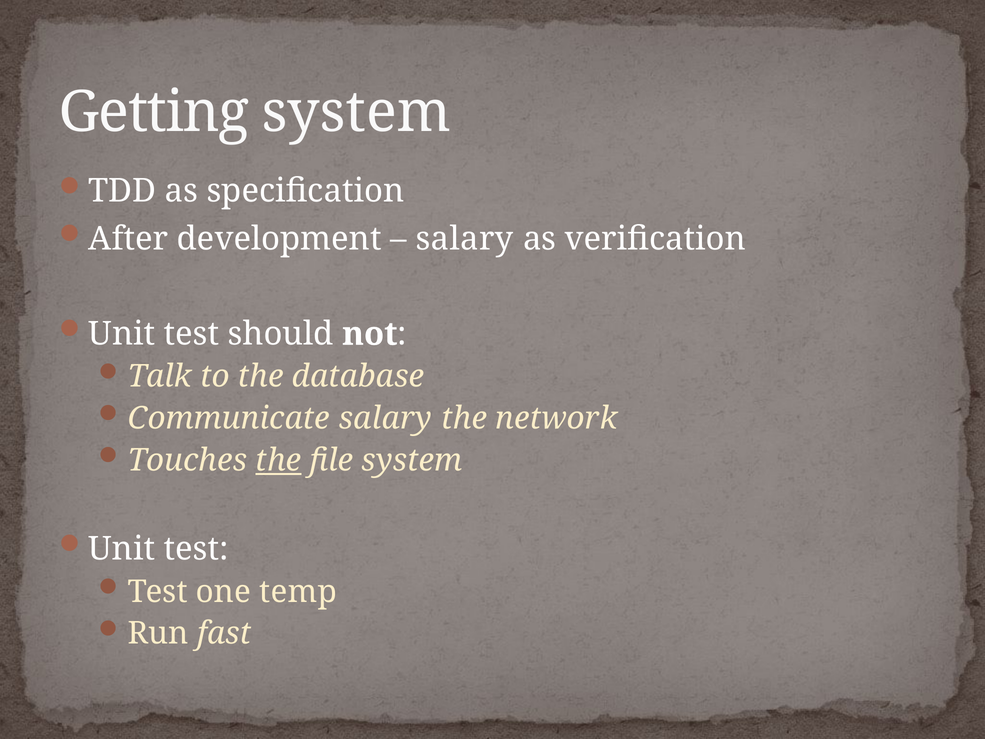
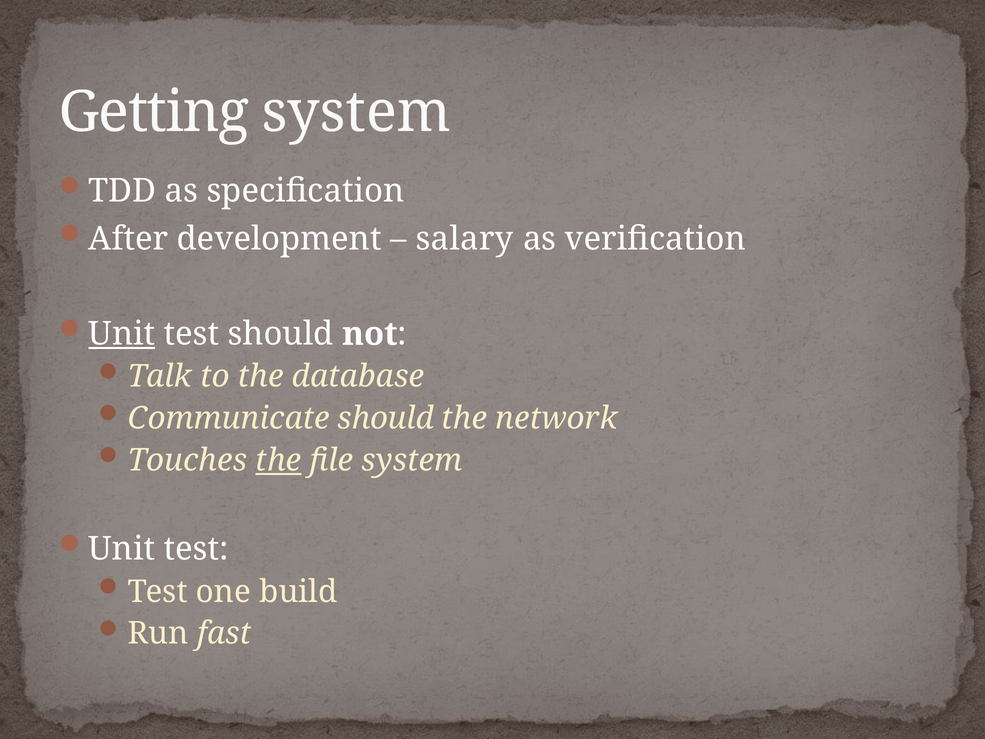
Unit at (122, 334) underline: none -> present
Communicate salary: salary -> should
temp: temp -> build
